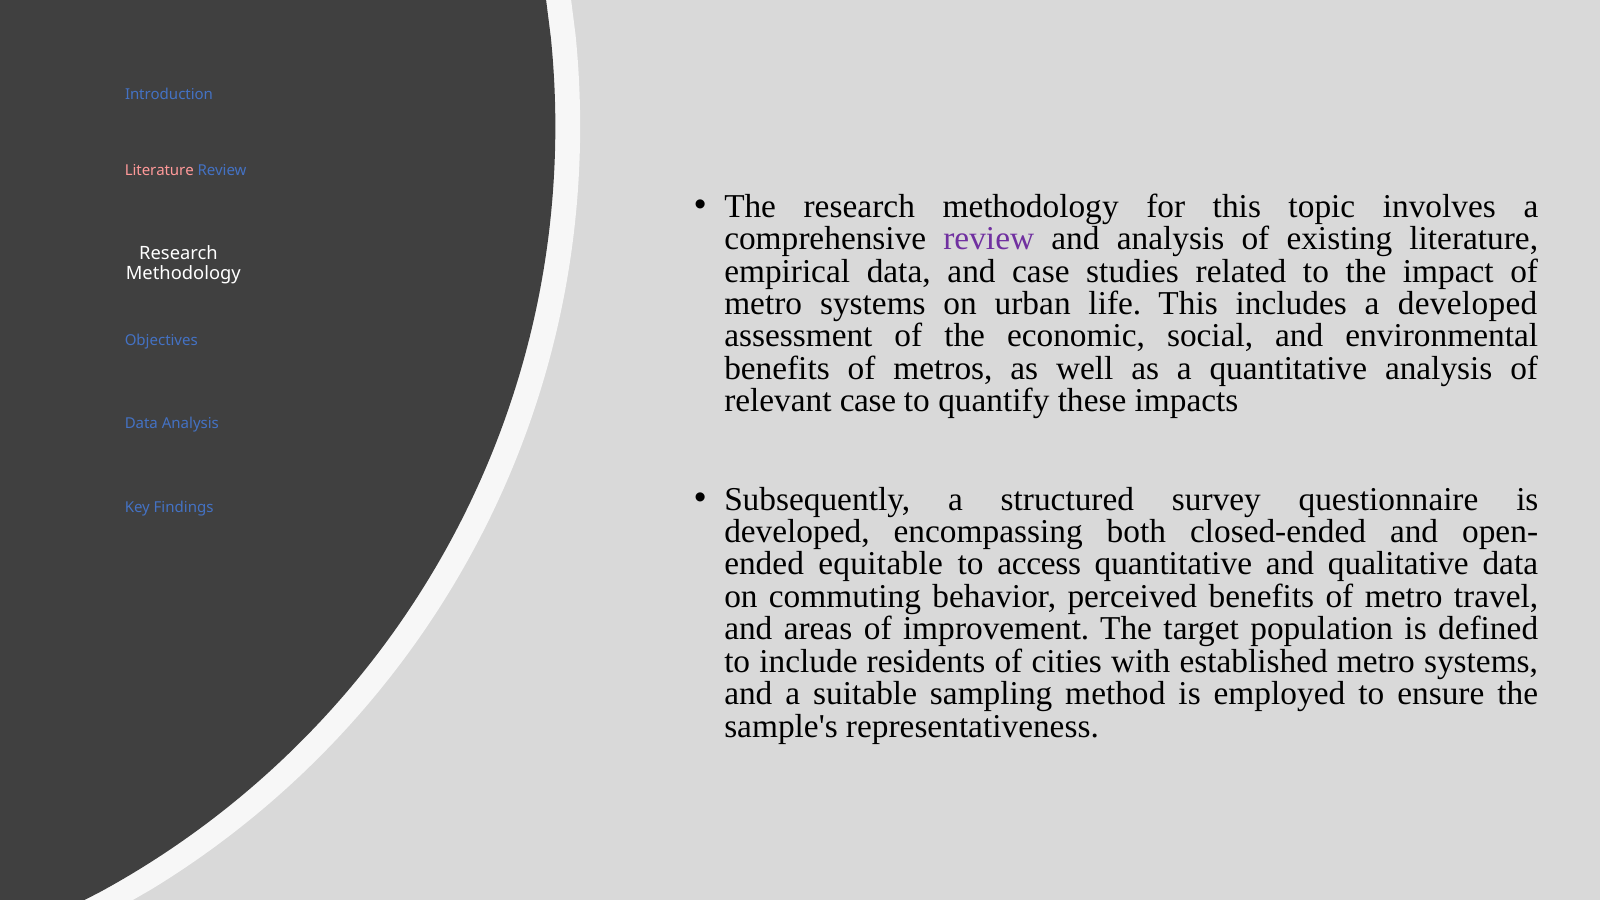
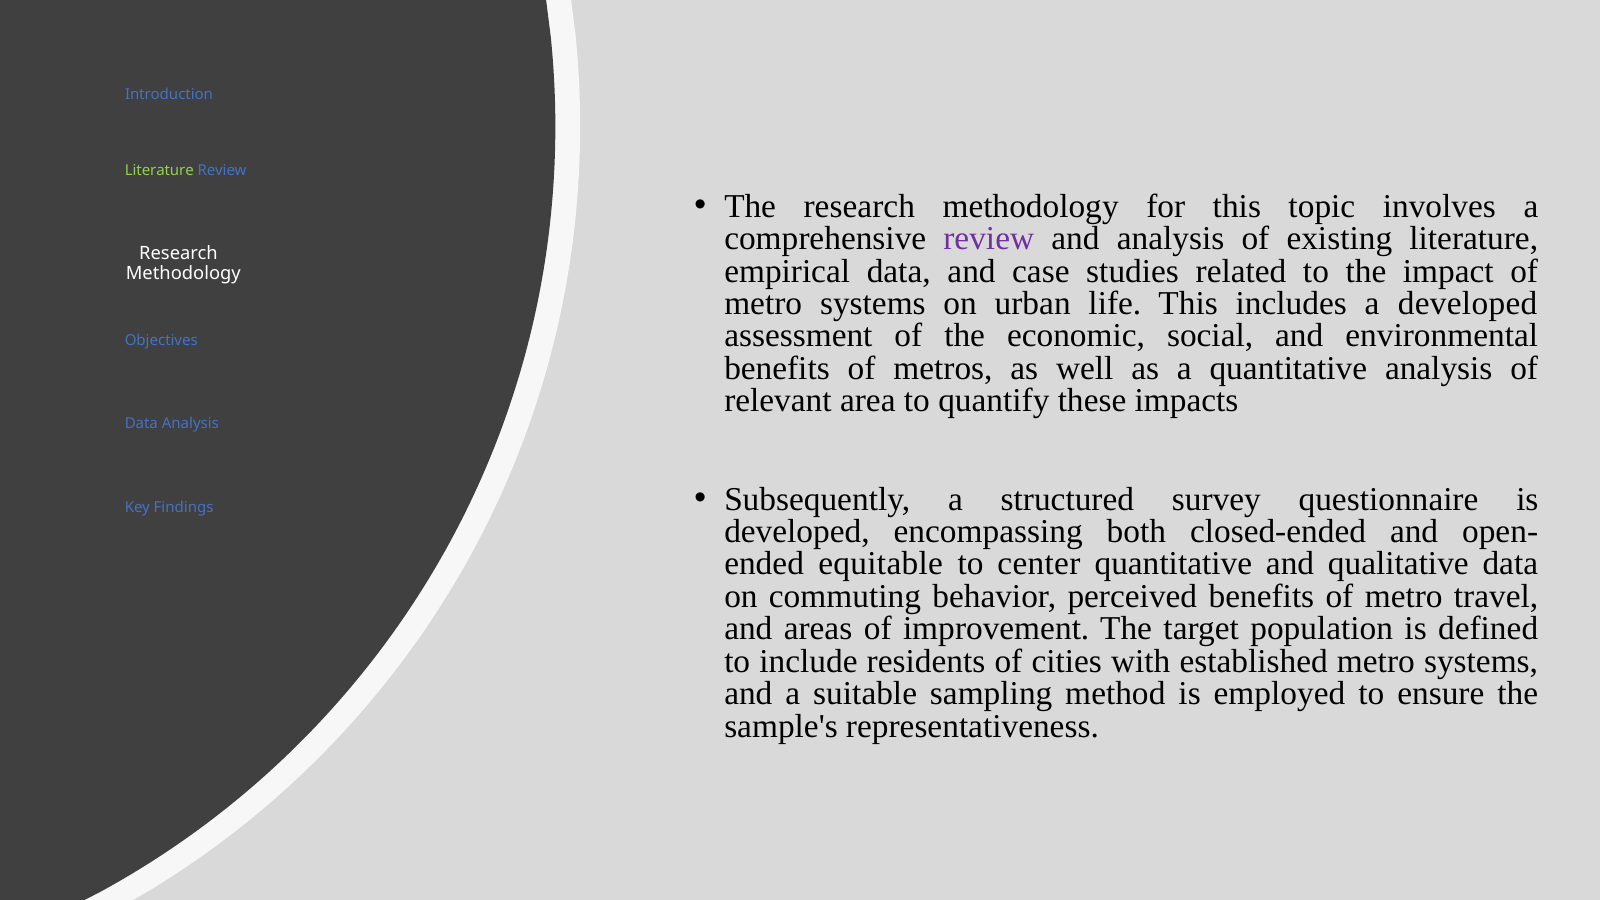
Literature at (159, 170) colour: pink -> light green
relevant case: case -> area
access: access -> center
